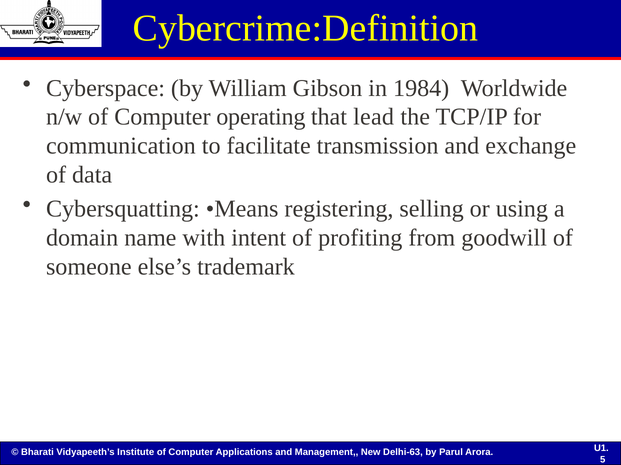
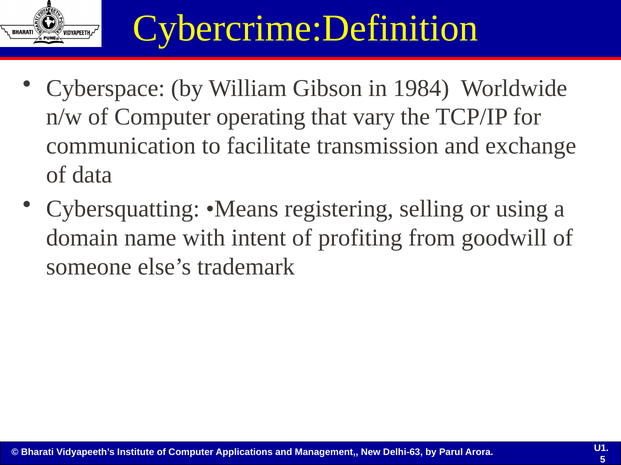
lead: lead -> vary
